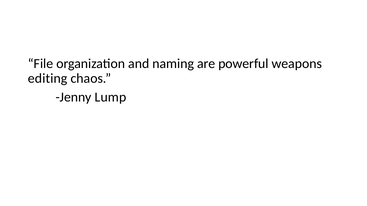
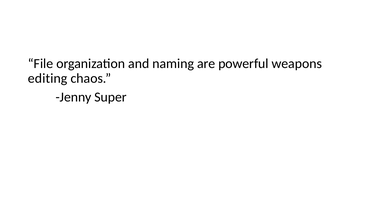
Lump: Lump -> Super
